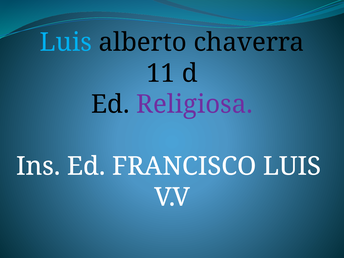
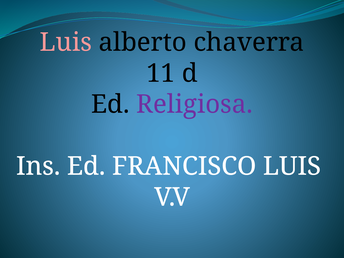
Luis at (66, 42) colour: light blue -> pink
